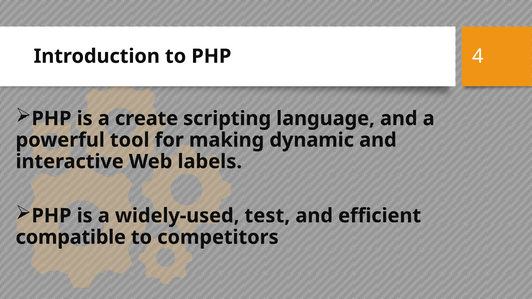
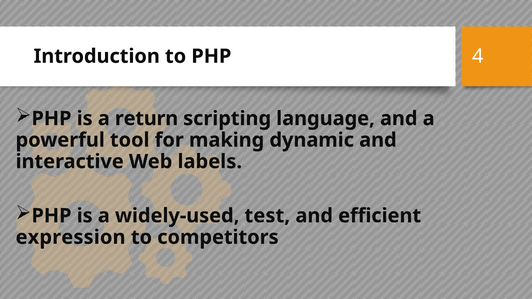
create: create -> return
compatible: compatible -> expression
